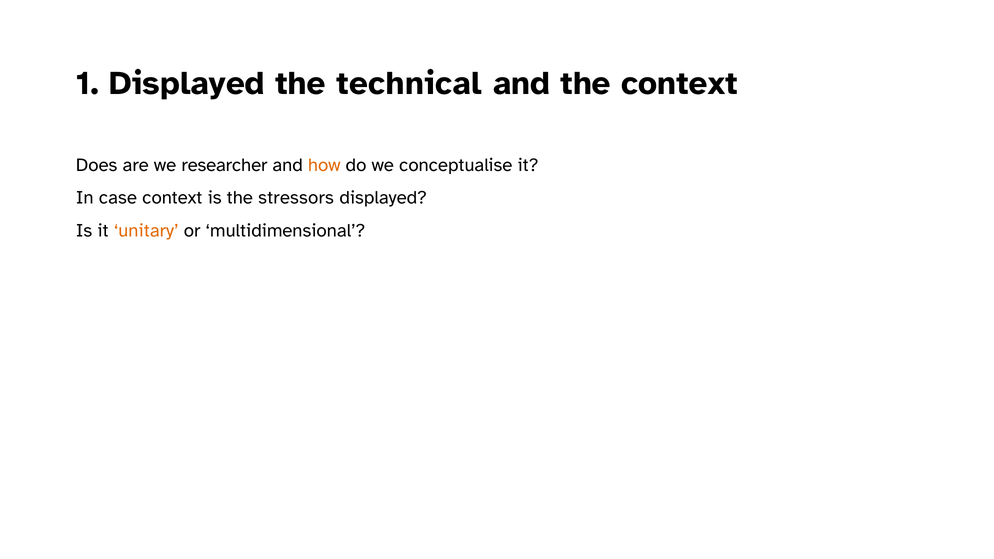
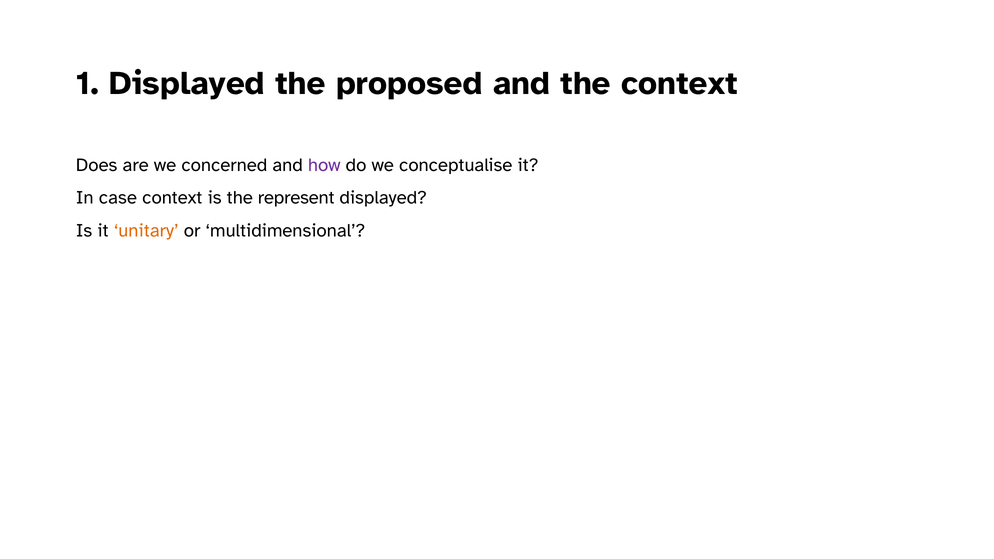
technical: technical -> proposed
researcher: researcher -> concerned
how colour: orange -> purple
stressors: stressors -> represent
